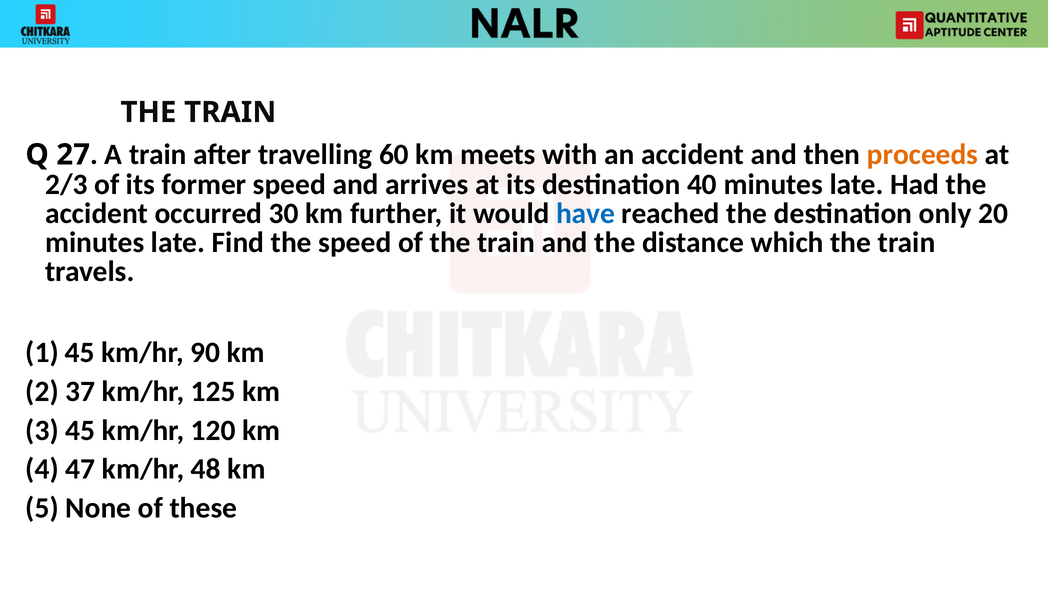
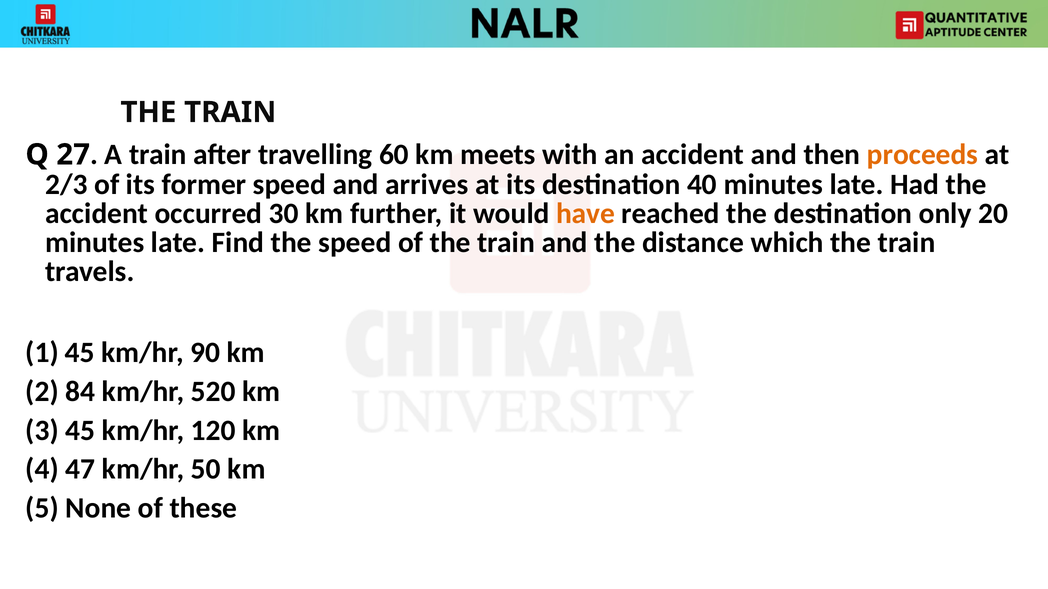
have colour: blue -> orange
37: 37 -> 84
125: 125 -> 520
48: 48 -> 50
